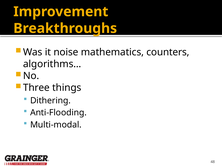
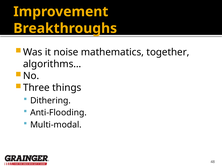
counters: counters -> together
